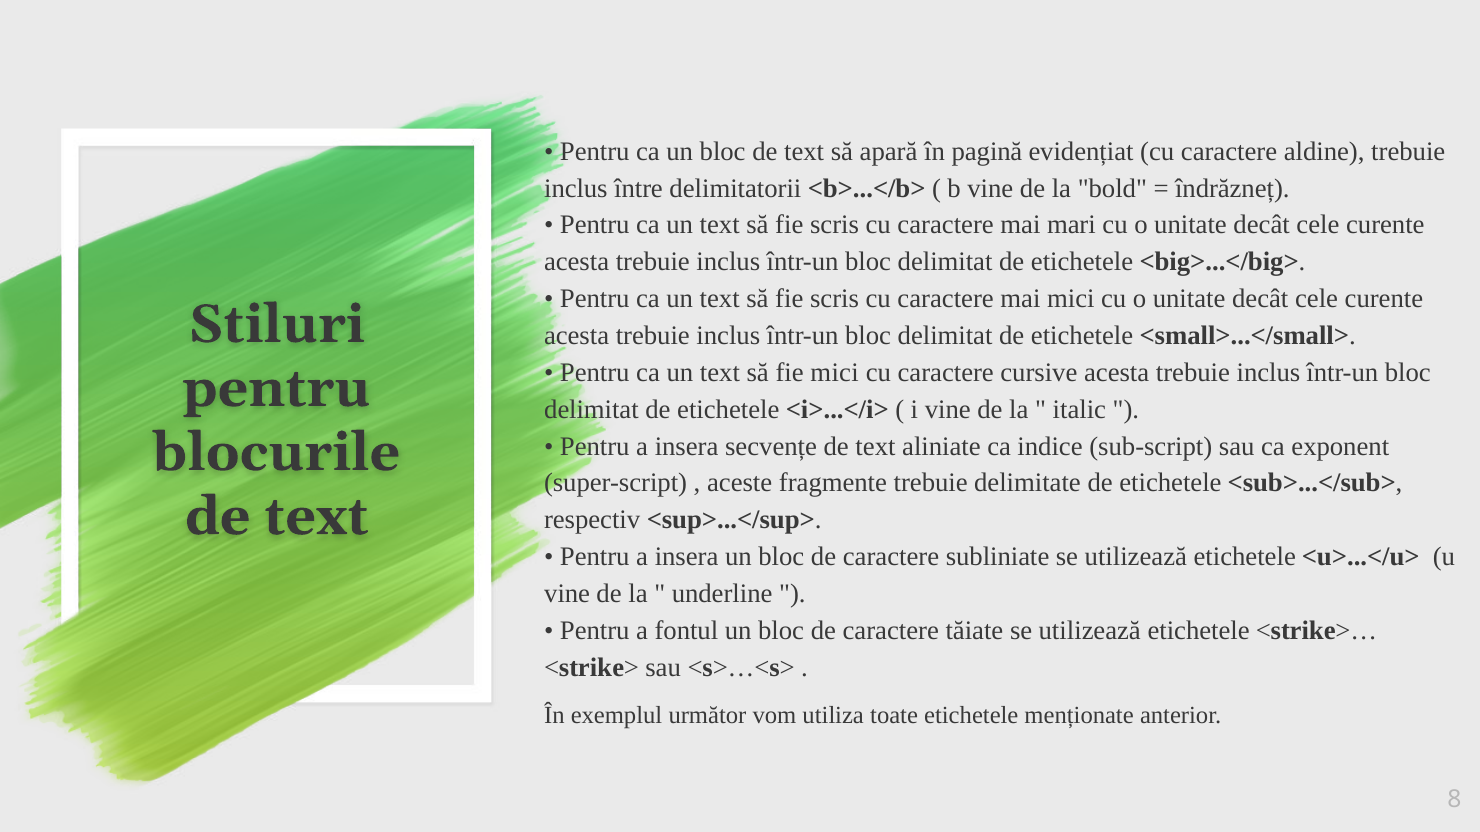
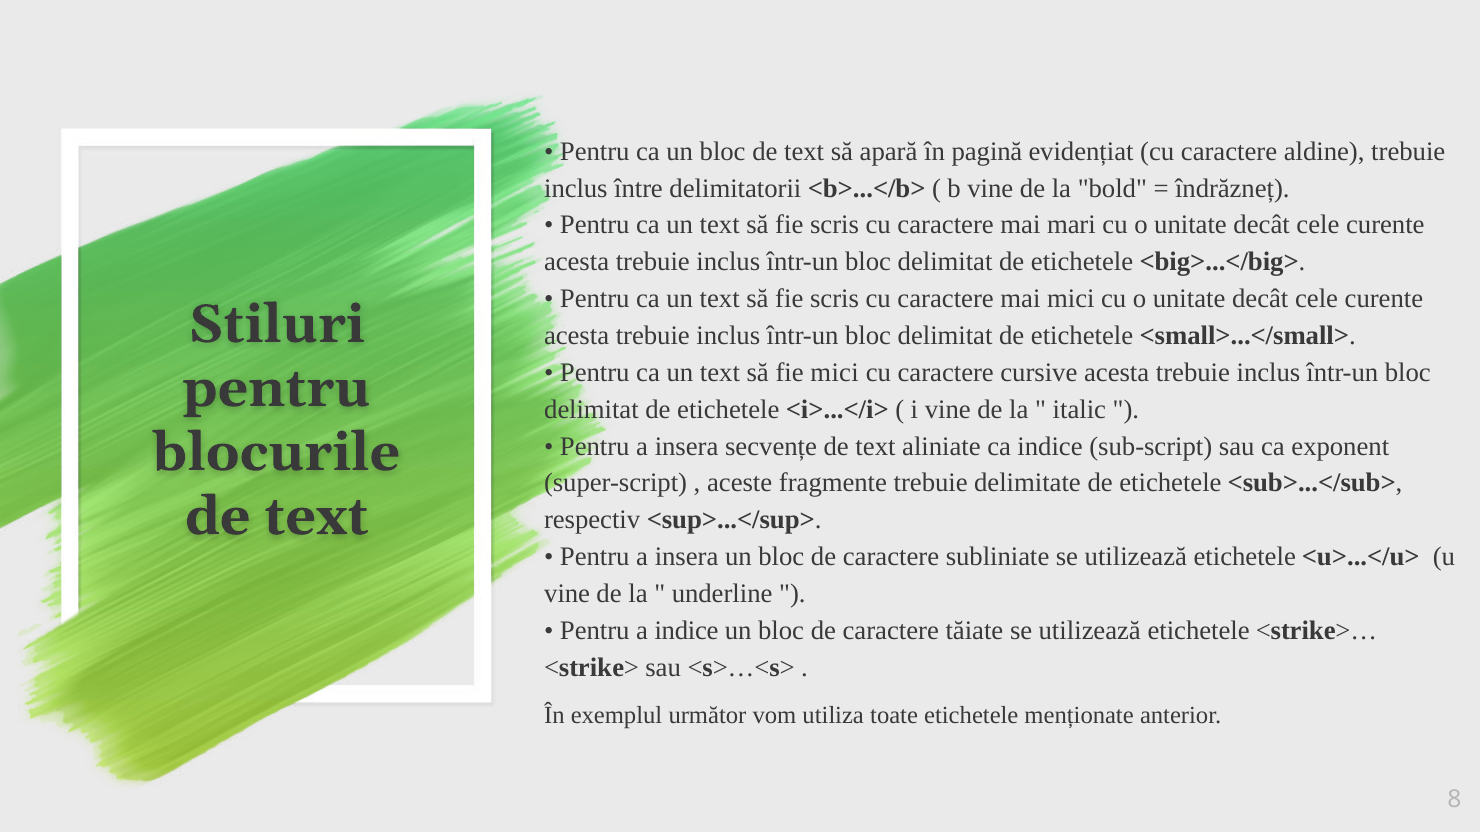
a fontul: fontul -> indice
